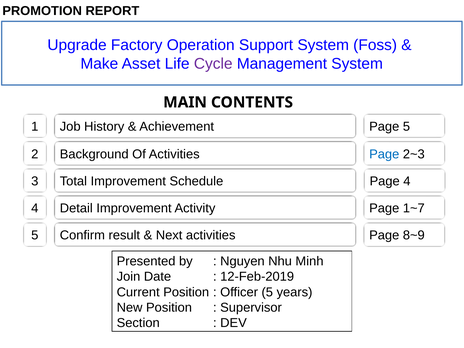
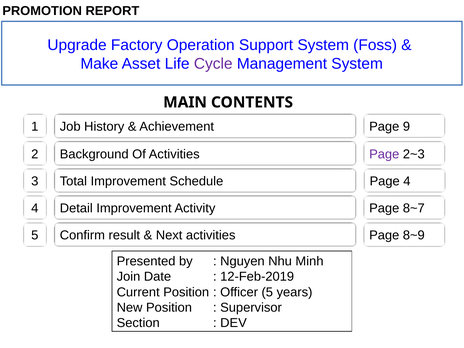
Page 5: 5 -> 9
Page at (384, 154) colour: blue -> purple
1~7: 1~7 -> 8~7
